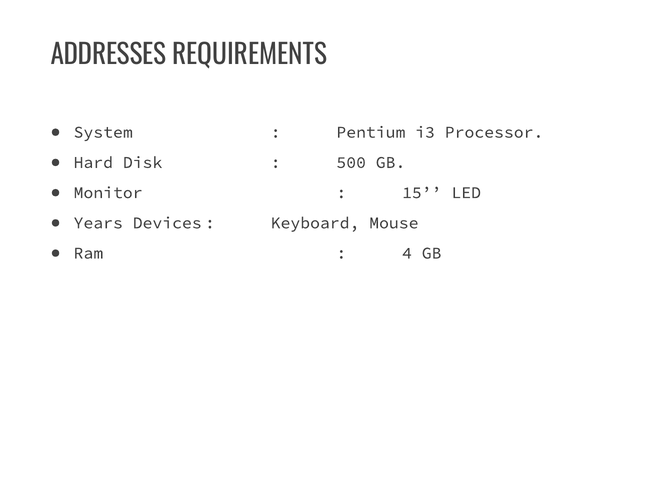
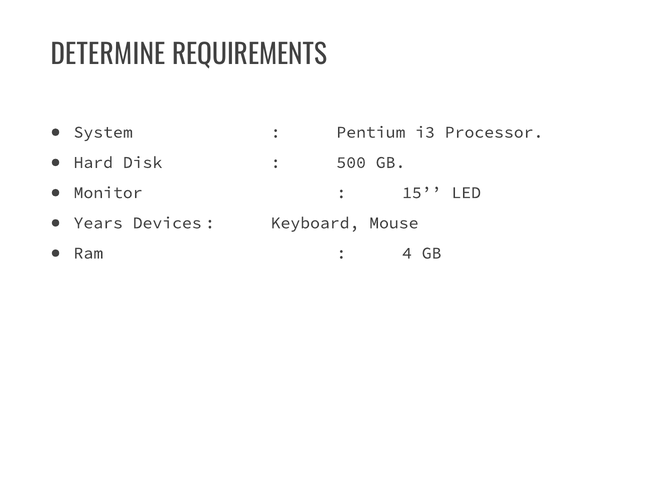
ADDRESSES: ADDRESSES -> DETERMINE
